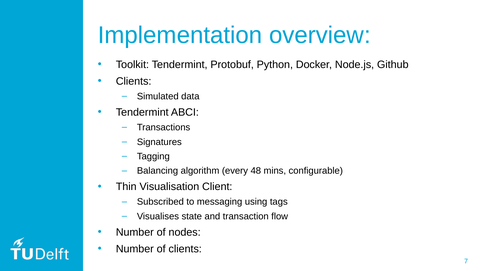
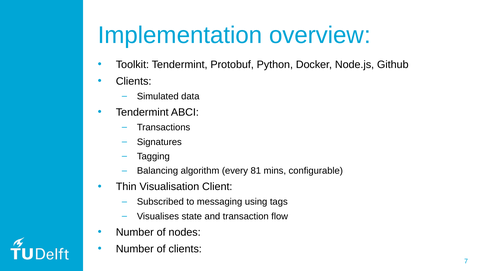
48: 48 -> 81
